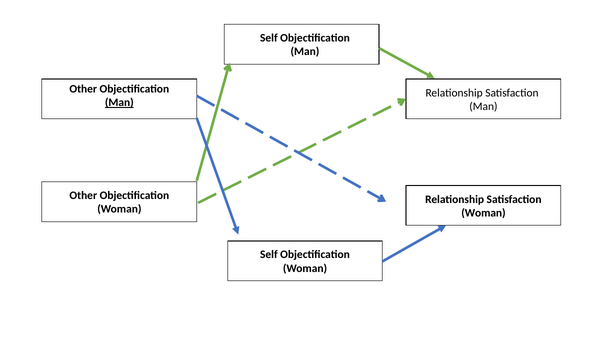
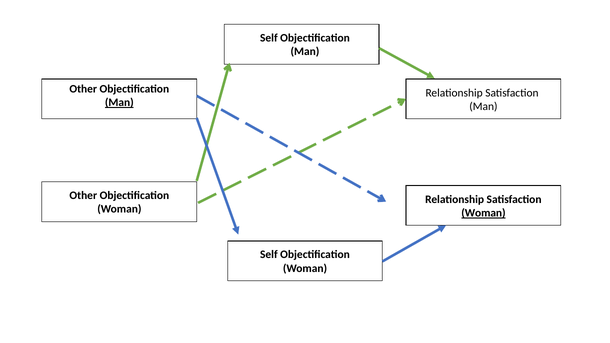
Woman at (483, 213) underline: none -> present
